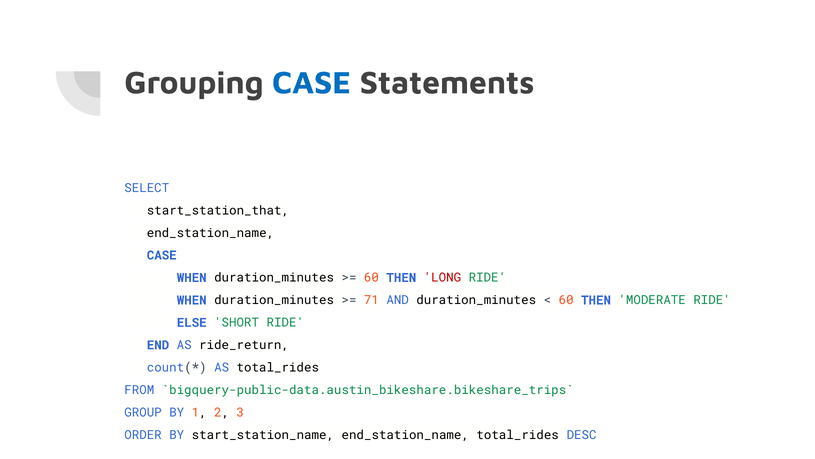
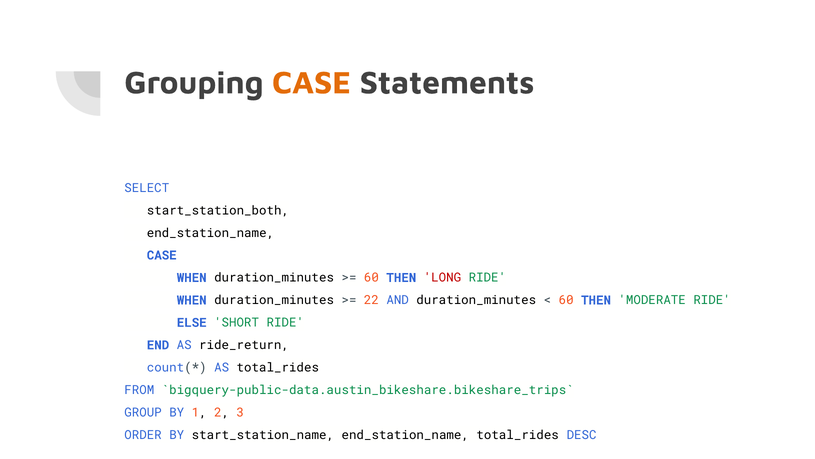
CASE at (312, 83) colour: blue -> orange
start_station_that: start_station_that -> start_station_both
71: 71 -> 22
